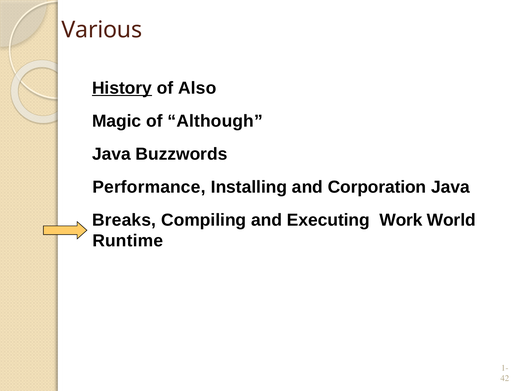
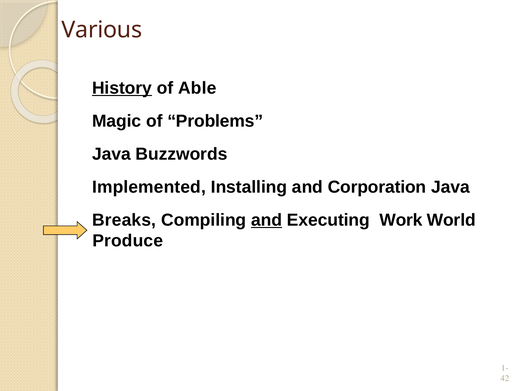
Also: Also -> Able
Although: Although -> Problems
Performance: Performance -> Implemented
and at (267, 220) underline: none -> present
Runtime: Runtime -> Produce
